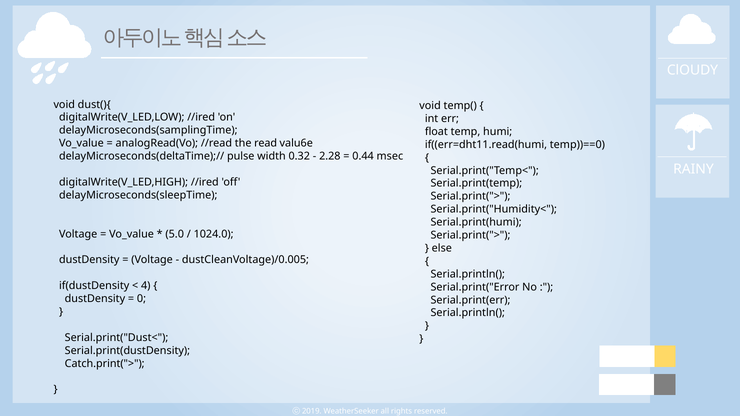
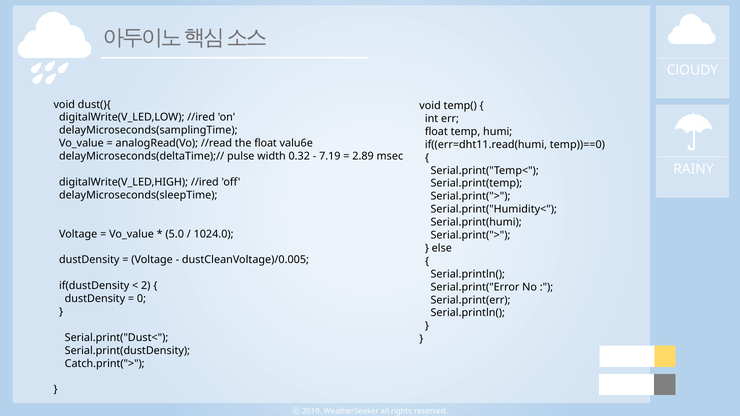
the read: read -> float
2.28: 2.28 -> 7.19
0.44: 0.44 -> 2.89
4: 4 -> 2
